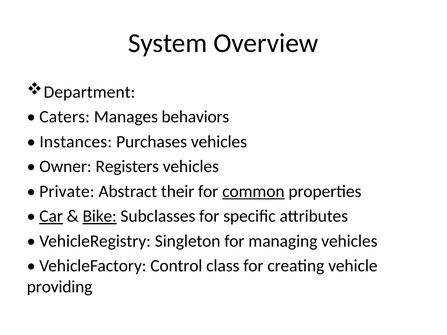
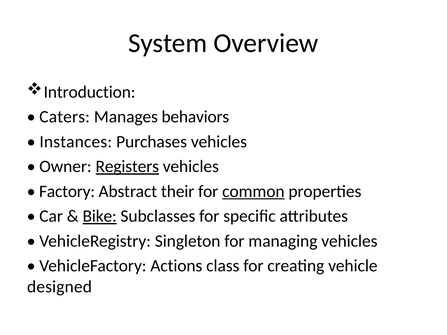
Department: Department -> Introduction
Registers underline: none -> present
Private: Private -> Factory
Car underline: present -> none
Control: Control -> Actions
providing: providing -> designed
